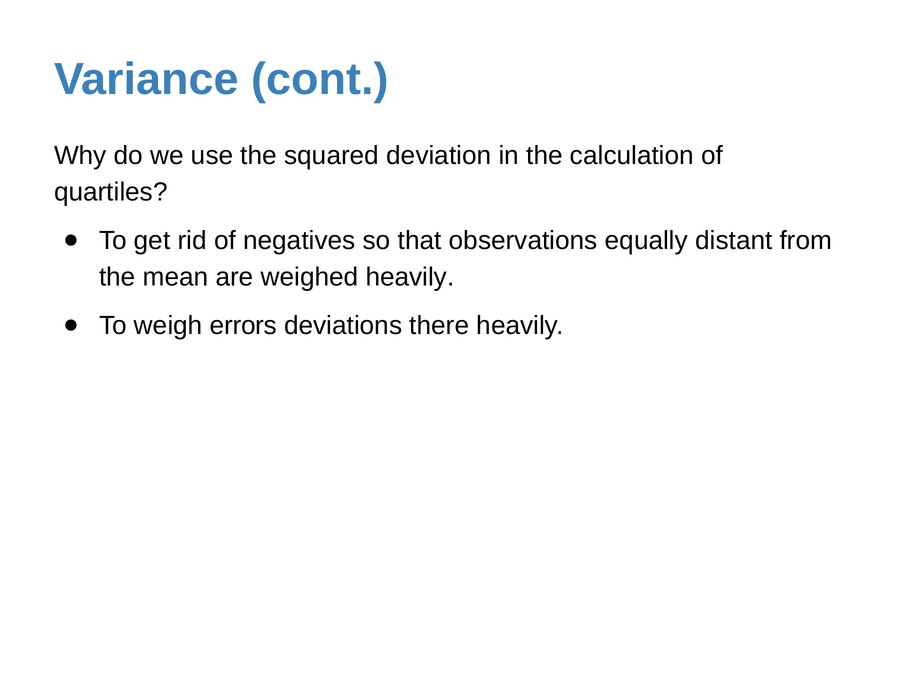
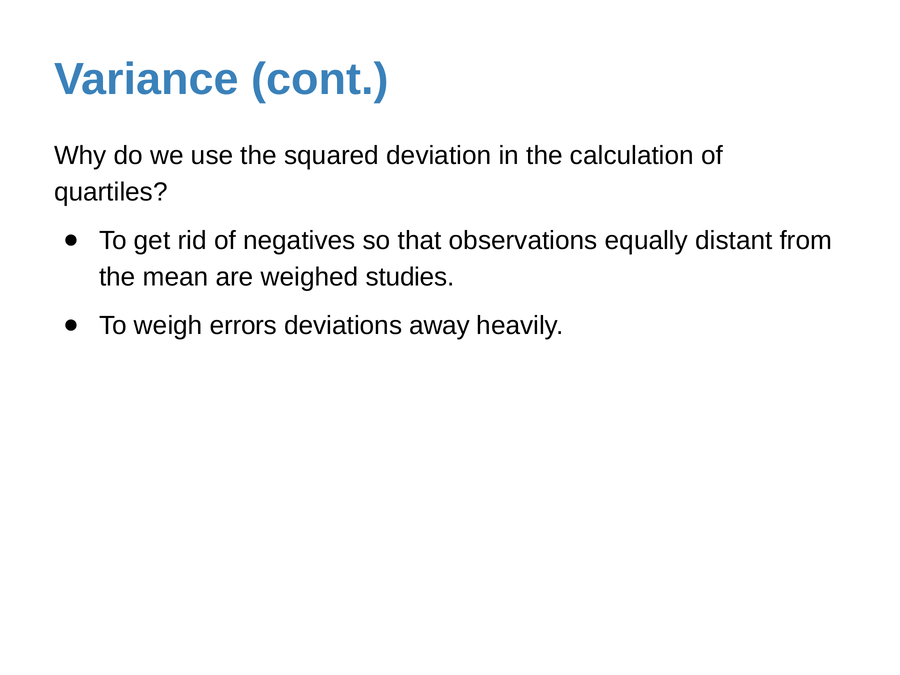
weighed heavily: heavily -> studies
there: there -> away
